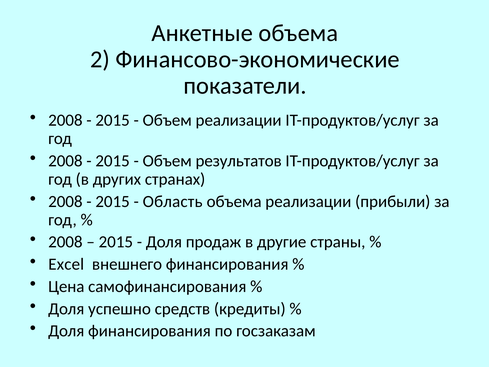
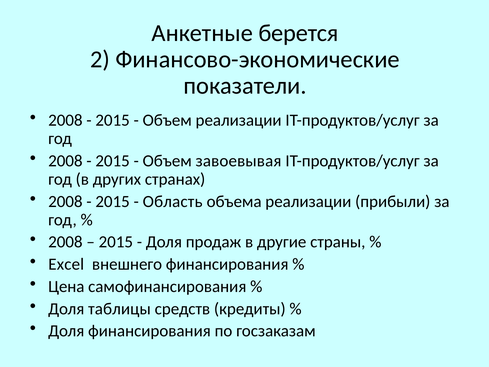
Анкетные объема: объема -> берется
результатов: результатов -> завоевывая
успешно: успешно -> таблицы
